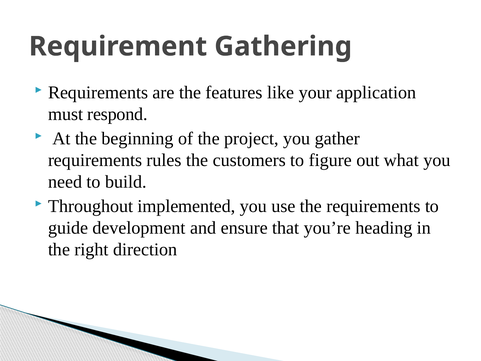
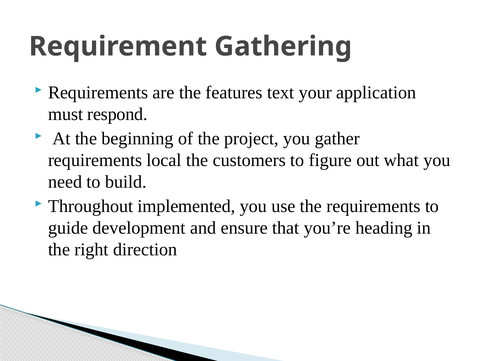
like: like -> text
rules: rules -> local
